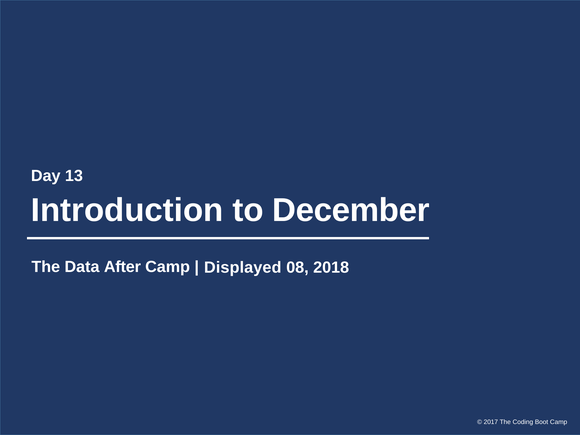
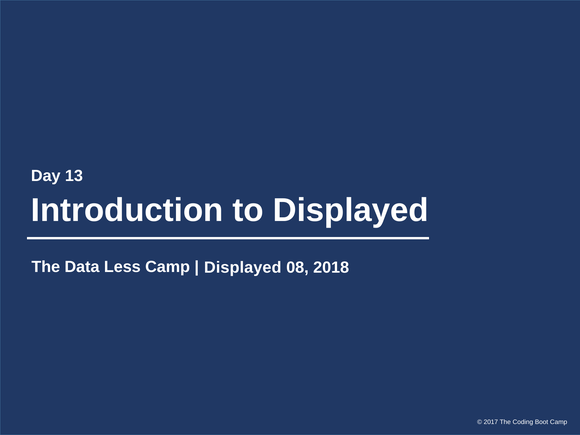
to December: December -> Displayed
After: After -> Less
